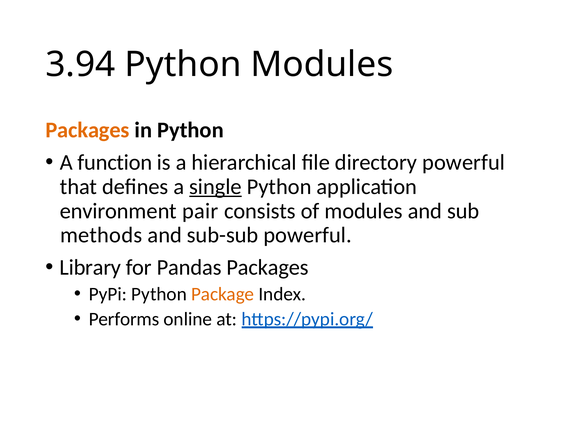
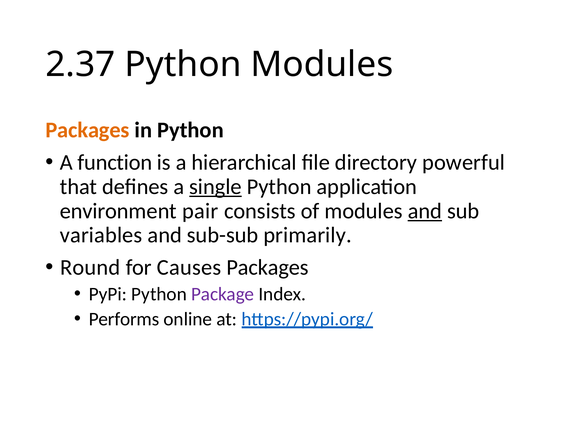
3.94: 3.94 -> 2.37
and at (425, 211) underline: none -> present
methods: methods -> variables
sub-sub powerful: powerful -> primarily
Library: Library -> Round
Pandas: Pandas -> Causes
Package colour: orange -> purple
